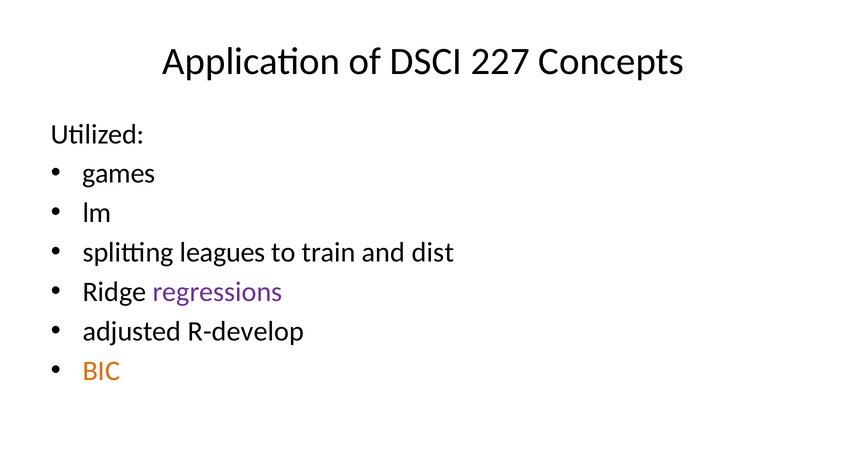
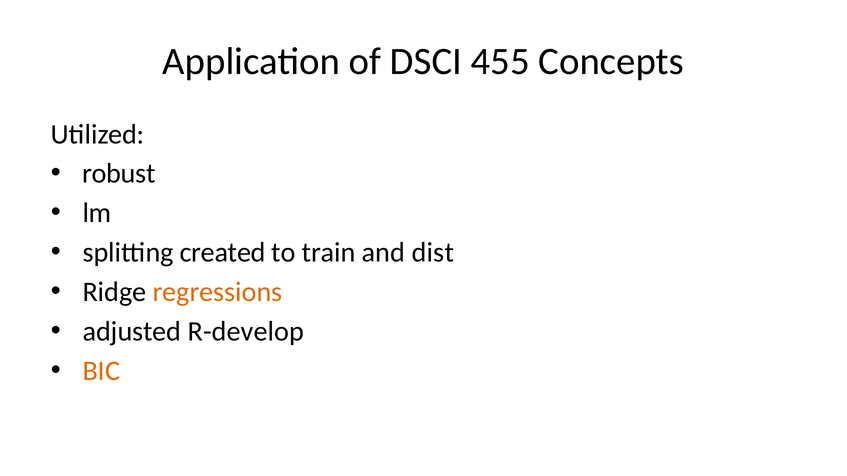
227: 227 -> 455
games: games -> robust
leagues: leagues -> created
regressions colour: purple -> orange
